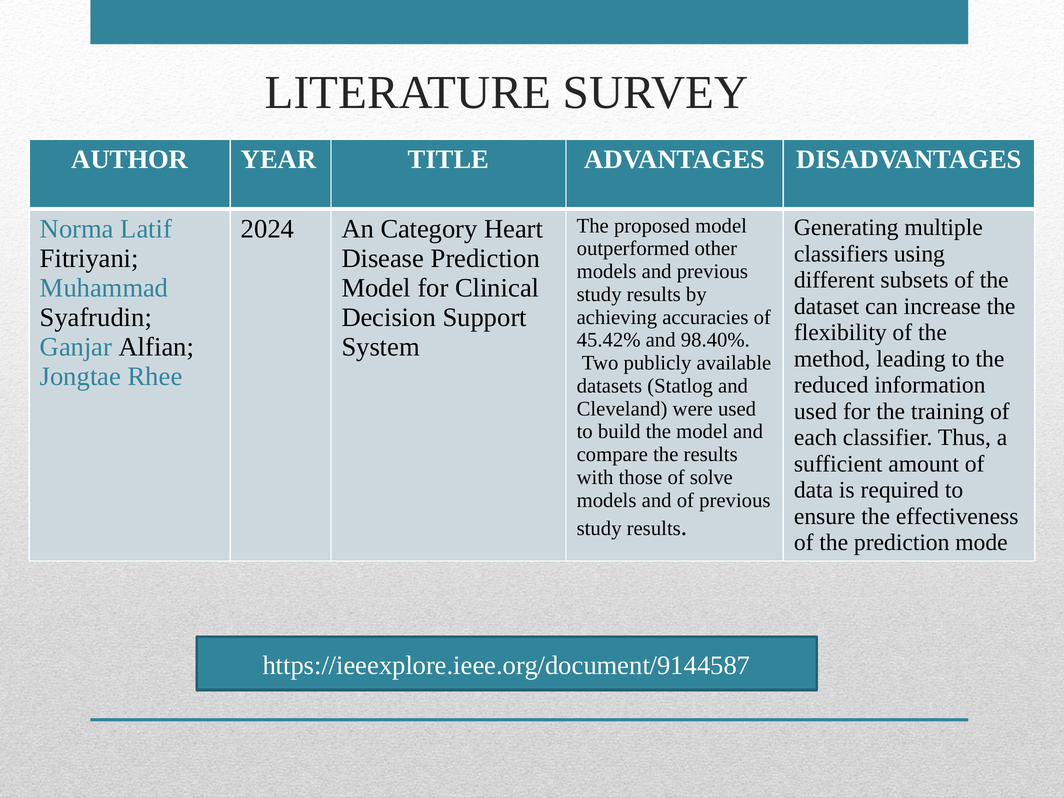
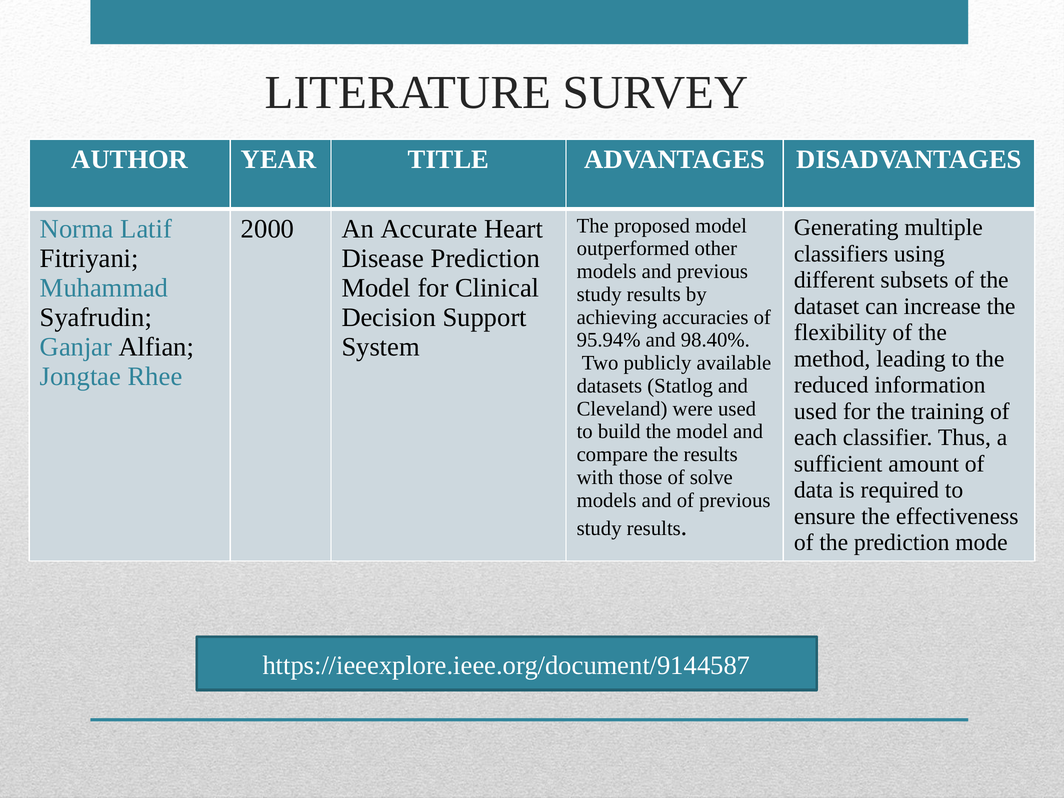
2024: 2024 -> 2000
Category: Category -> Accurate
45.42%: 45.42% -> 95.94%
